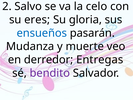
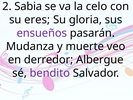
Salvo: Salvo -> Sabia
ensueños colour: blue -> purple
Entregas: Entregas -> Albergue
